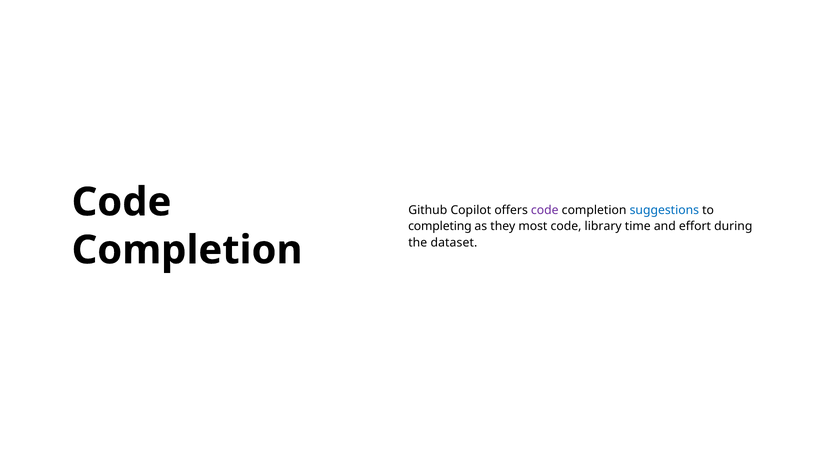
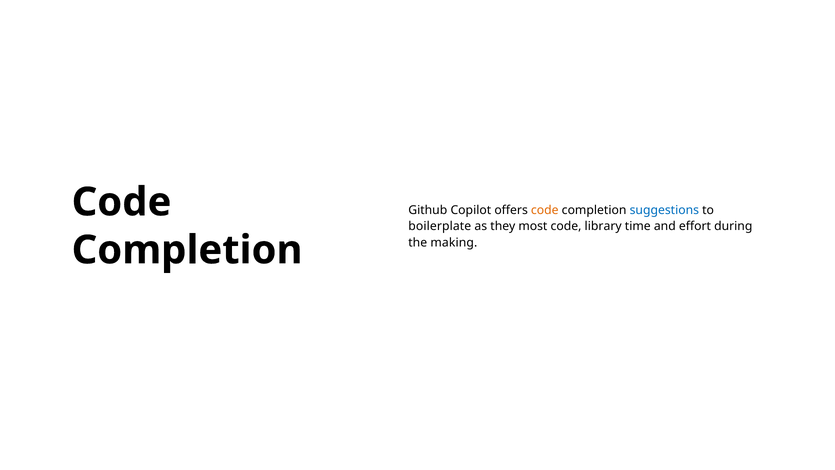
code at (545, 210) colour: purple -> orange
completing: completing -> boilerplate
dataset: dataset -> making
